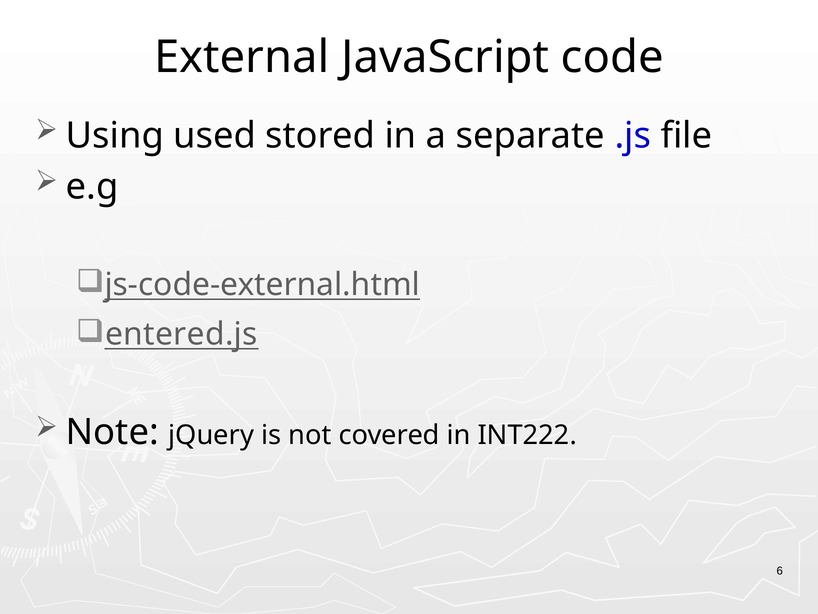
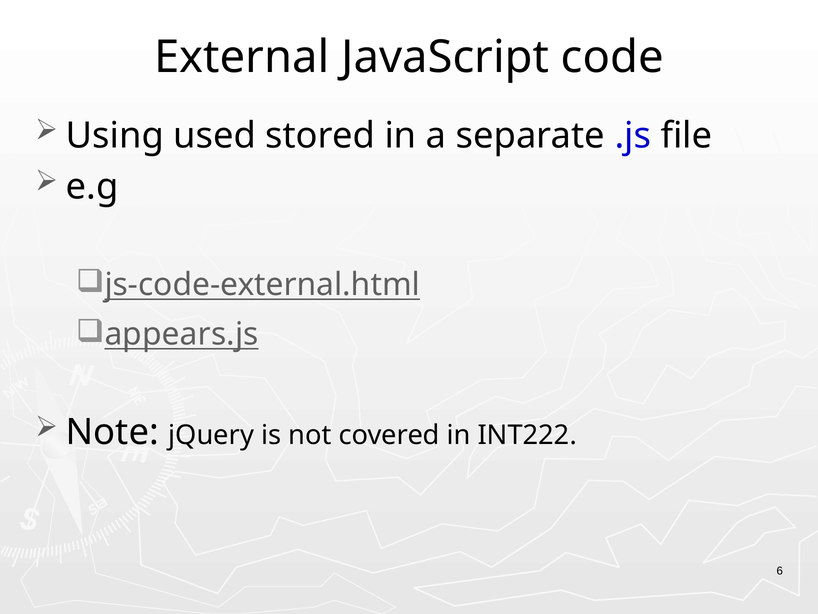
entered.js: entered.js -> appears.js
